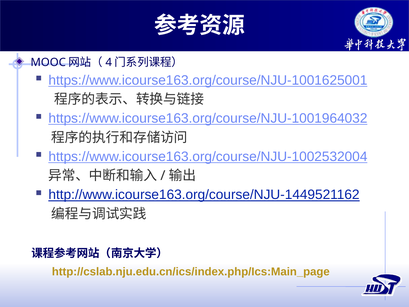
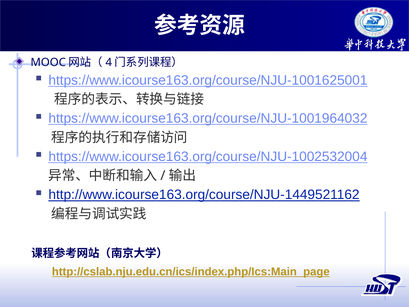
http://cslab.nju.edu.cn/ics/index.php/Ics:Main_page underline: none -> present
